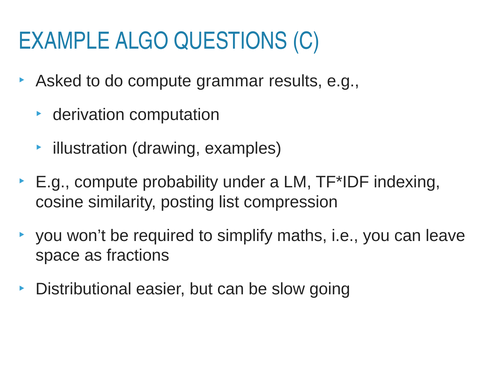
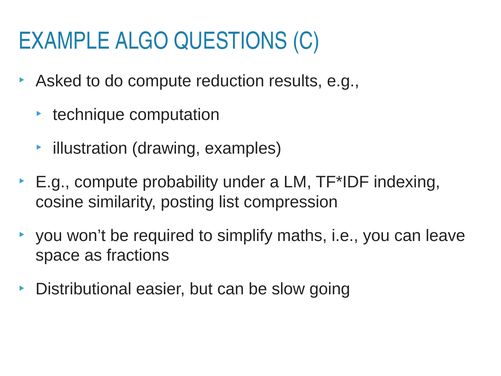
grammar: grammar -> reduction
derivation: derivation -> technique
